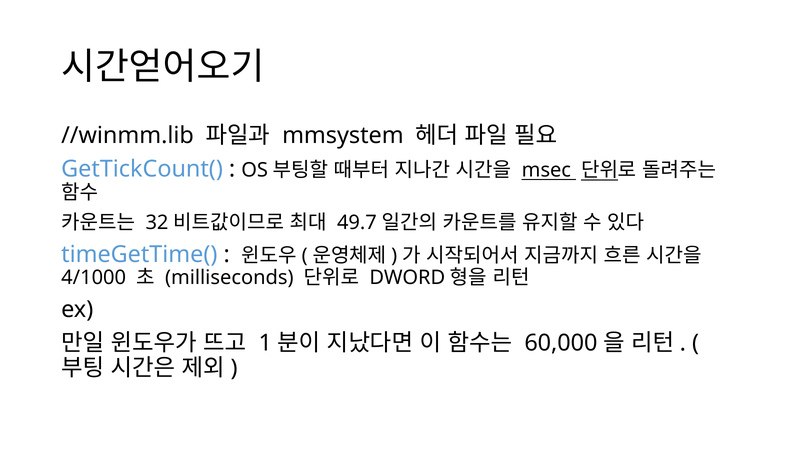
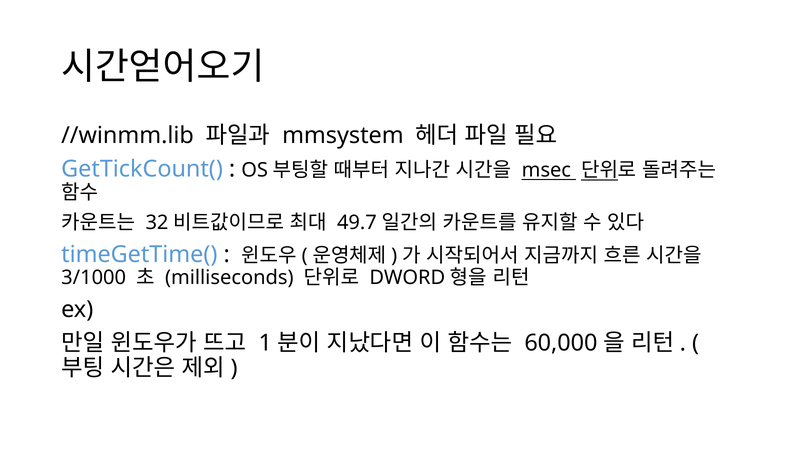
4/1000: 4/1000 -> 3/1000
